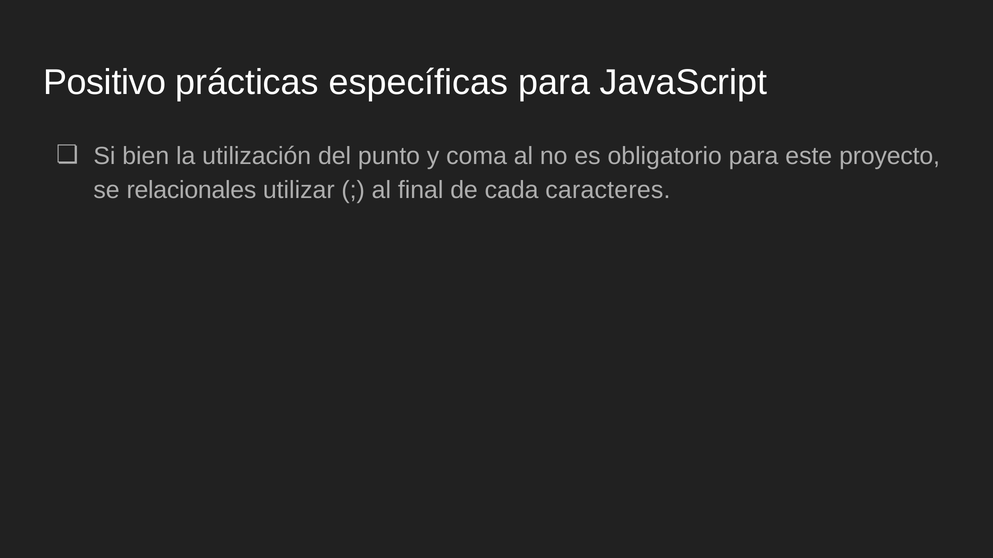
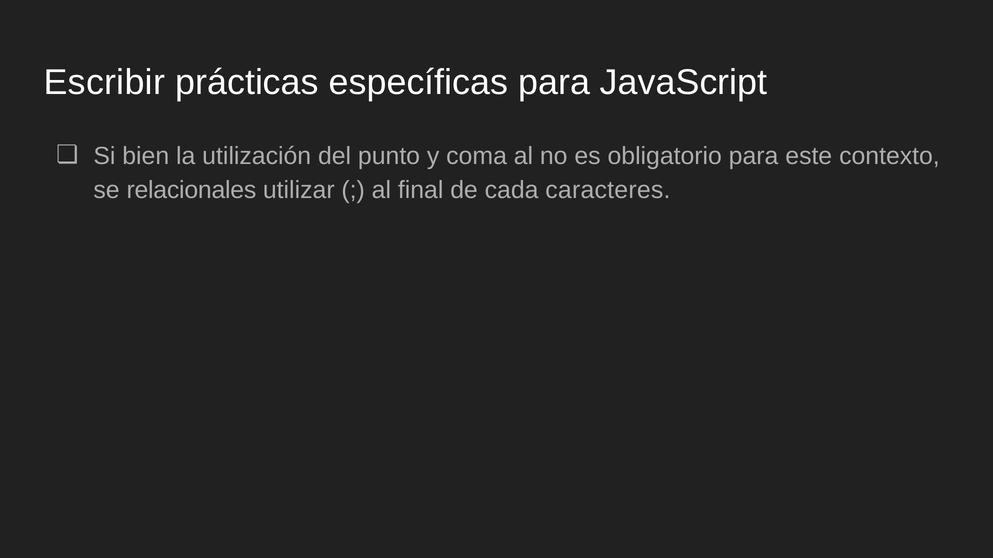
Positivo: Positivo -> Escribir
proyecto: proyecto -> contexto
